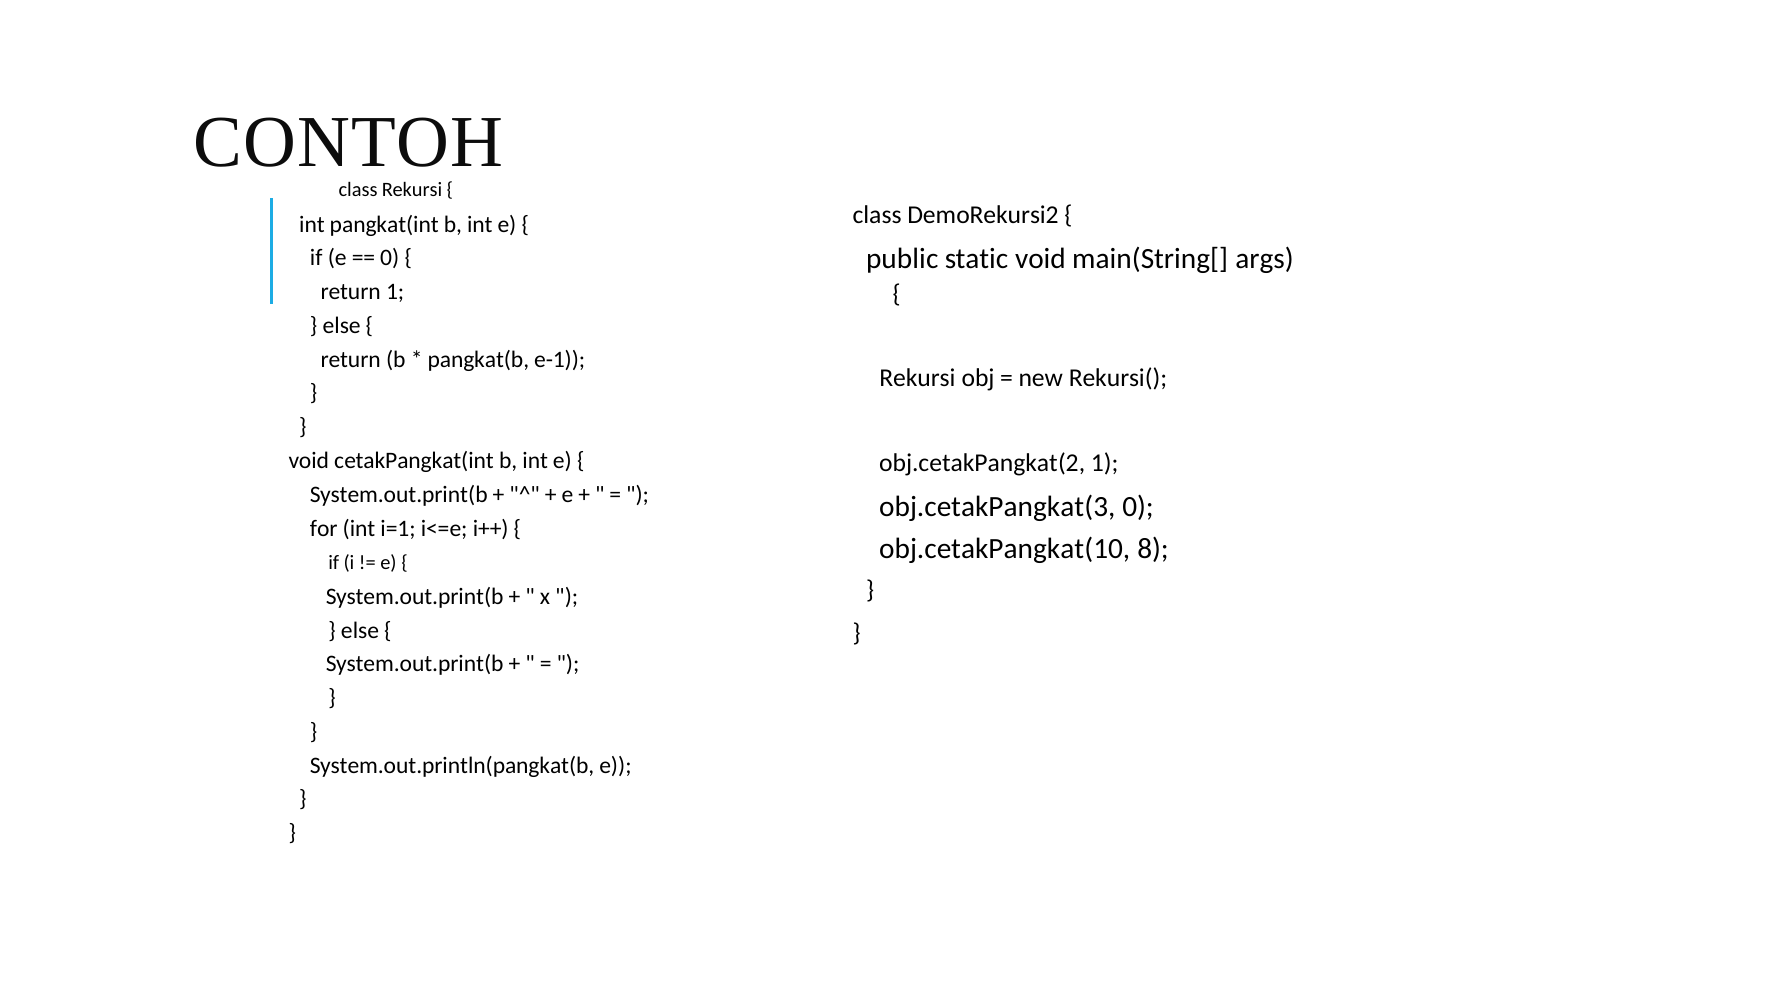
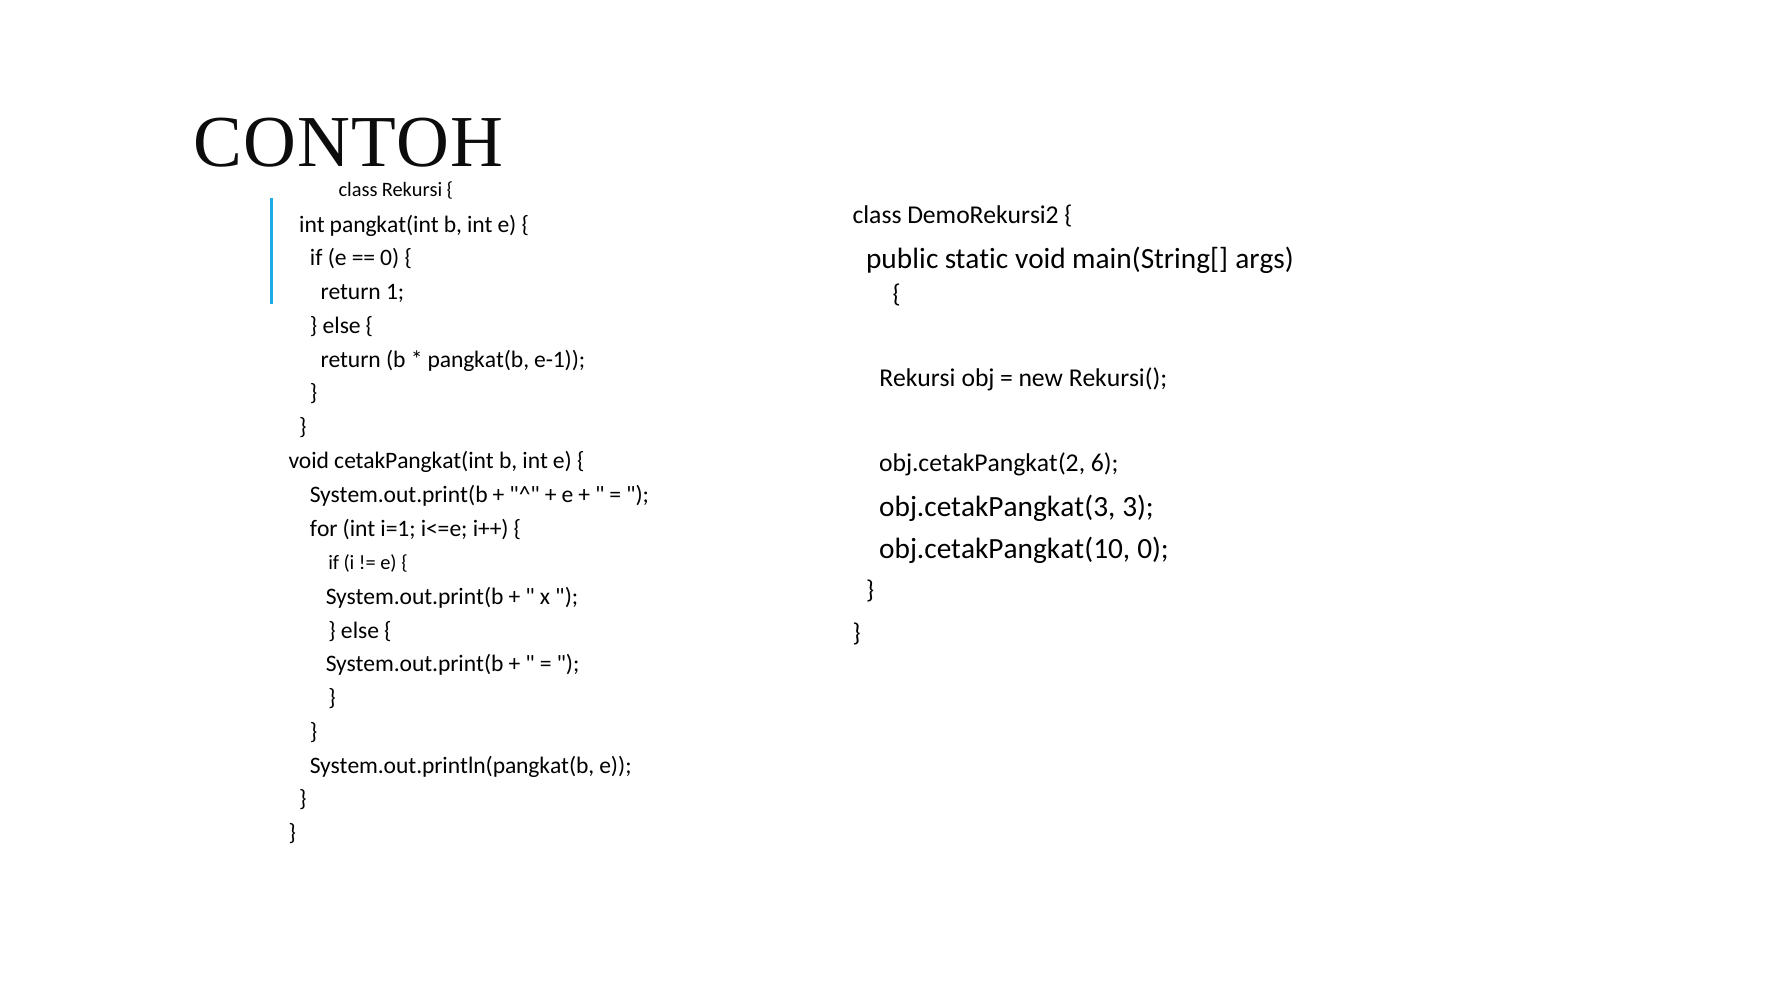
obj.cetakPangkat(2 1: 1 -> 6
obj.cetakPangkat(3 0: 0 -> 3
obj.cetakPangkat(10 8: 8 -> 0
